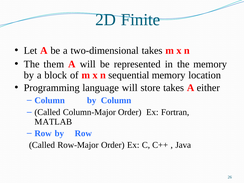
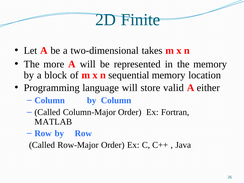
them: them -> more
store takes: takes -> valid
